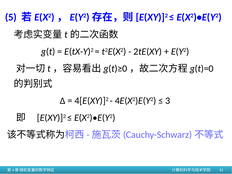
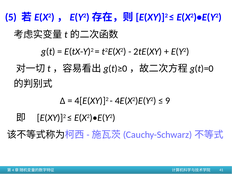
3: 3 -> 9
